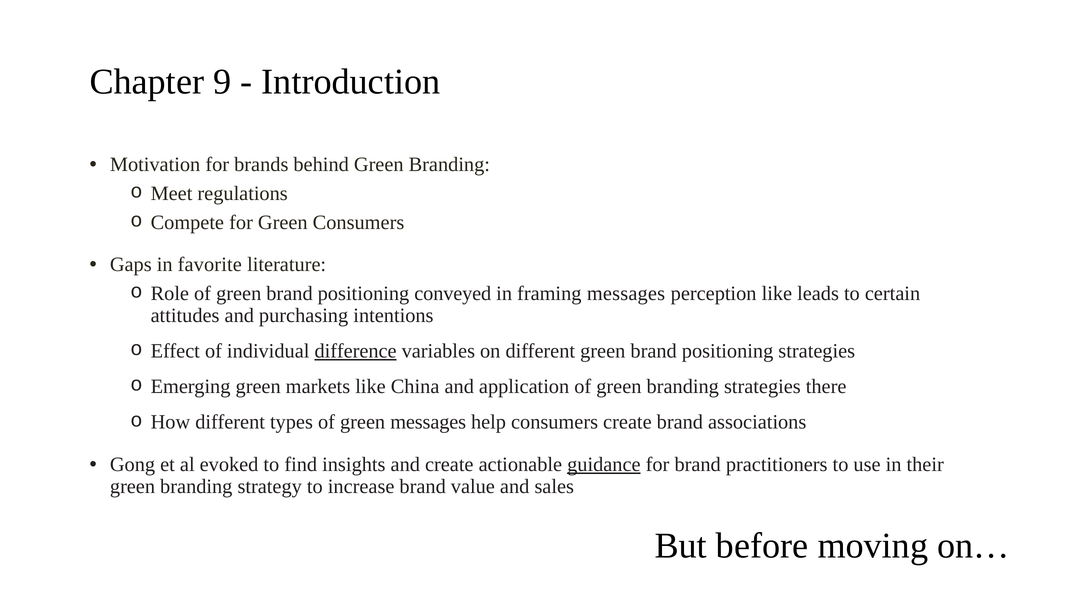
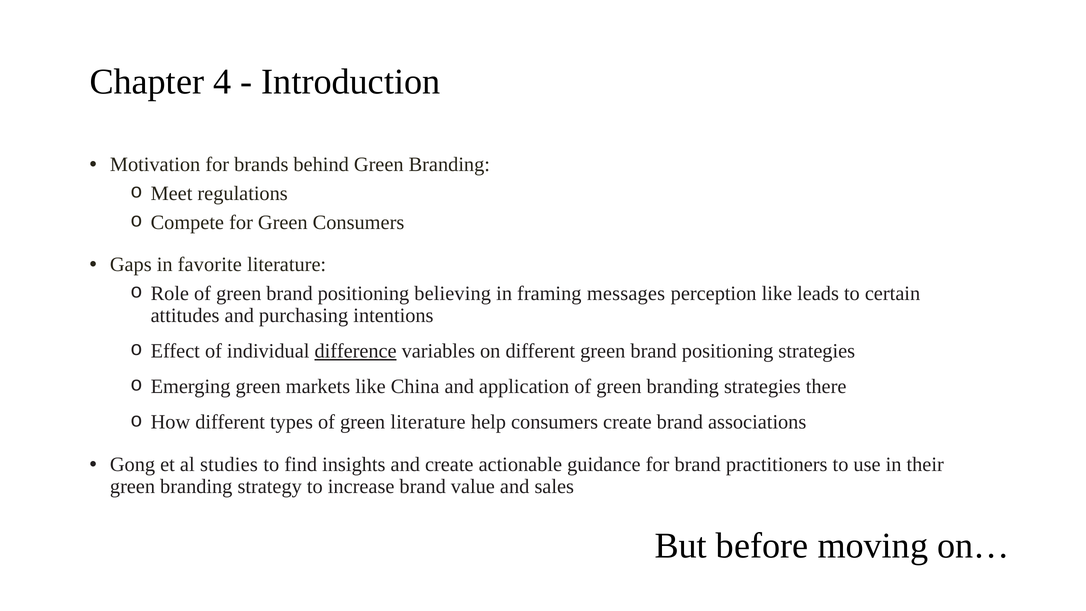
9: 9 -> 4
conveyed: conveyed -> believing
green messages: messages -> literature
evoked: evoked -> studies
guidance underline: present -> none
